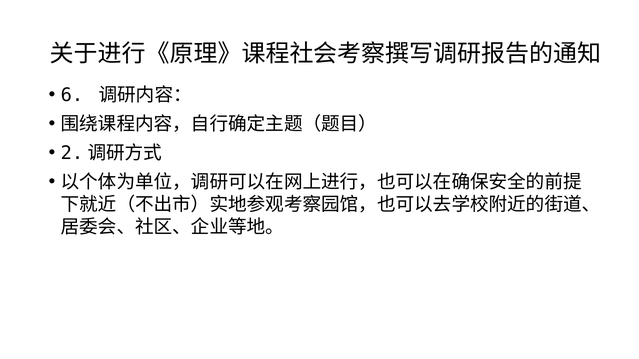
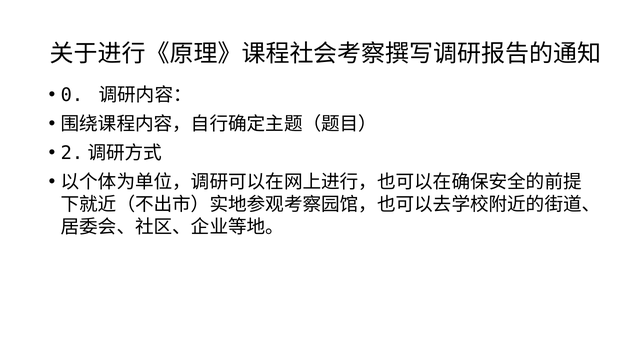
6: 6 -> 0
